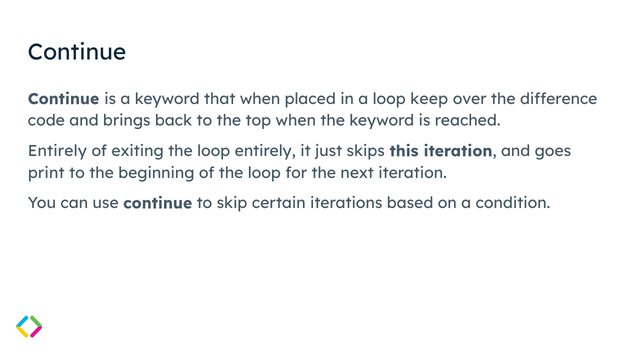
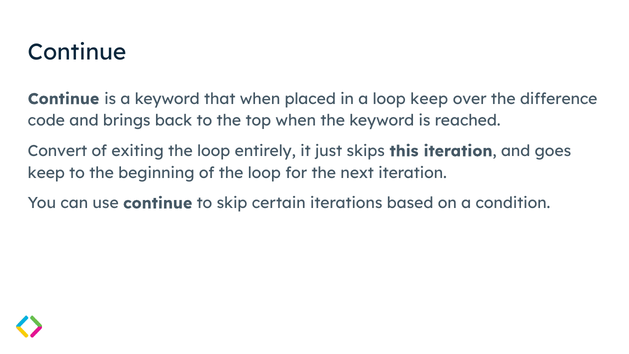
Entirely at (57, 151): Entirely -> Convert
print at (46, 173): print -> keep
